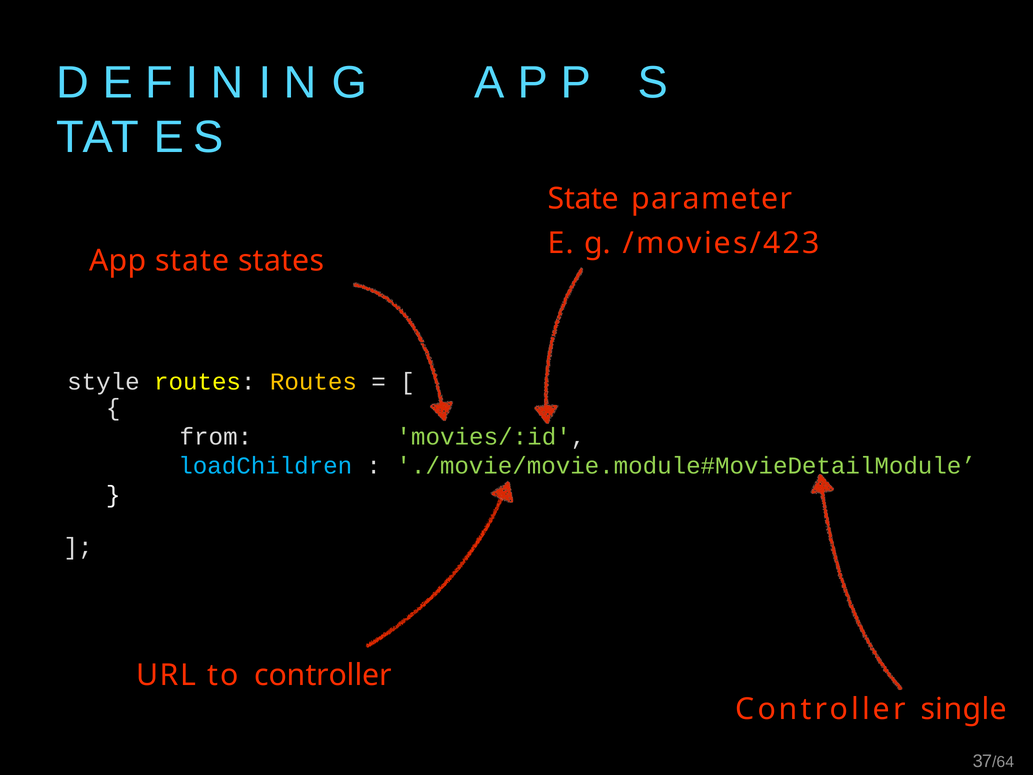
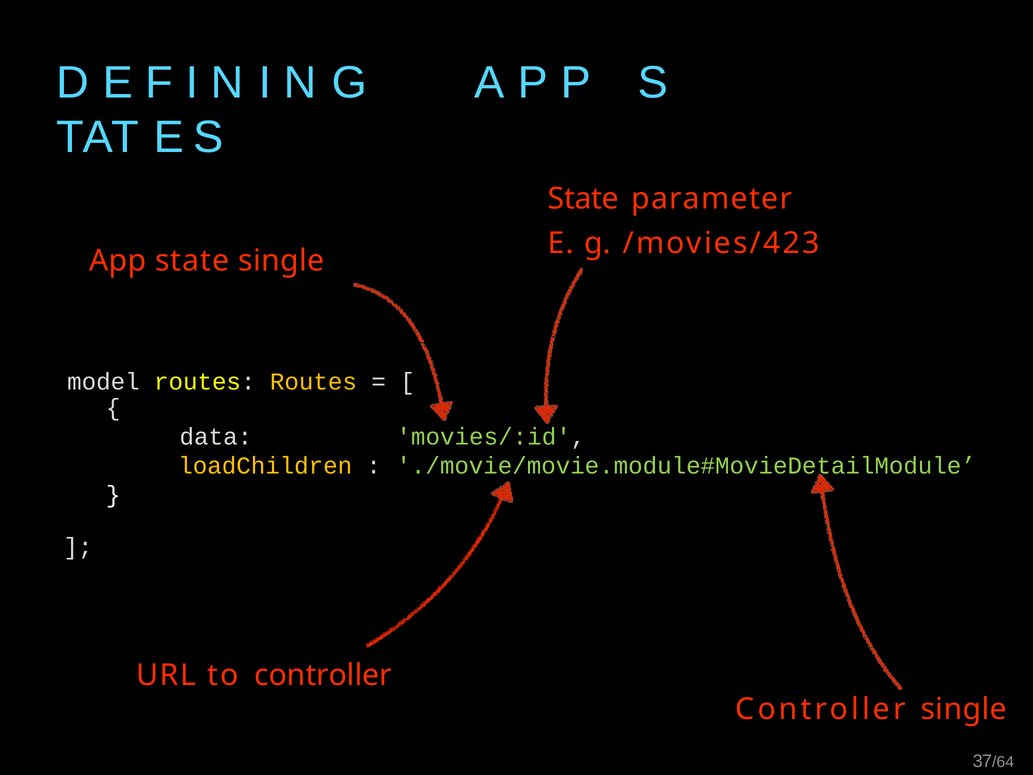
state states: states -> single
style: style -> model
from: from -> data
loadChildren colour: light blue -> yellow
